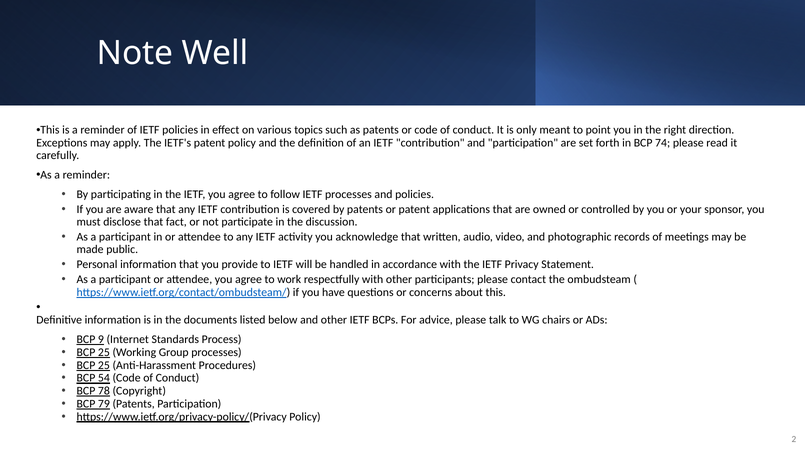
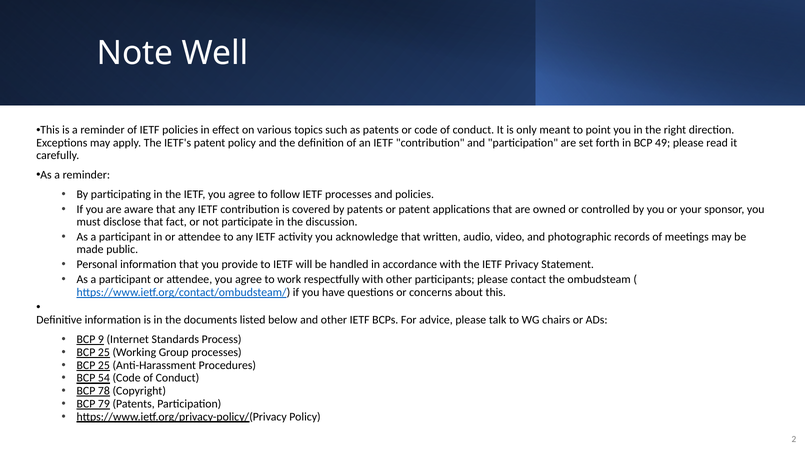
74: 74 -> 49
